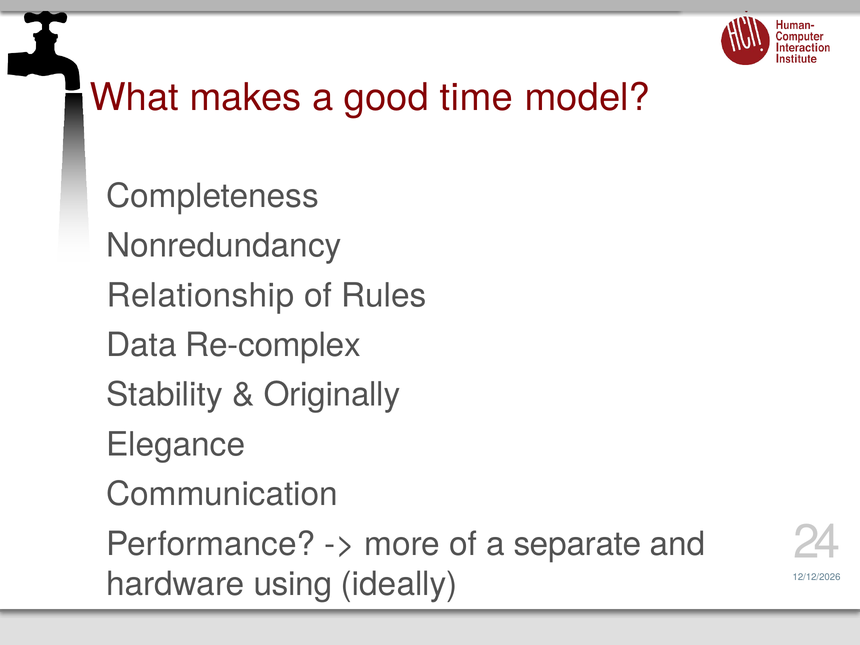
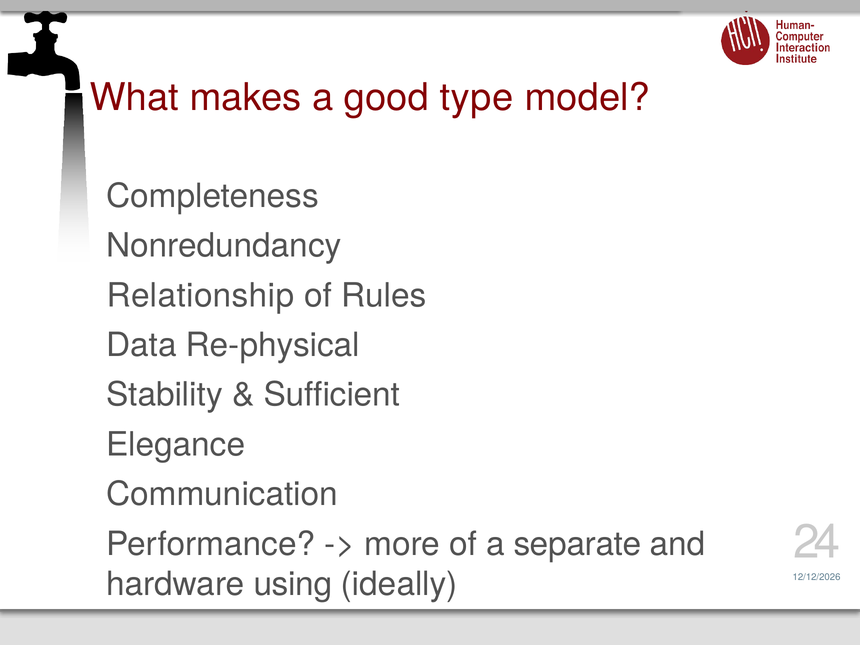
time: time -> type
Re-complex: Re-complex -> Re-physical
Originally: Originally -> Sufficient
